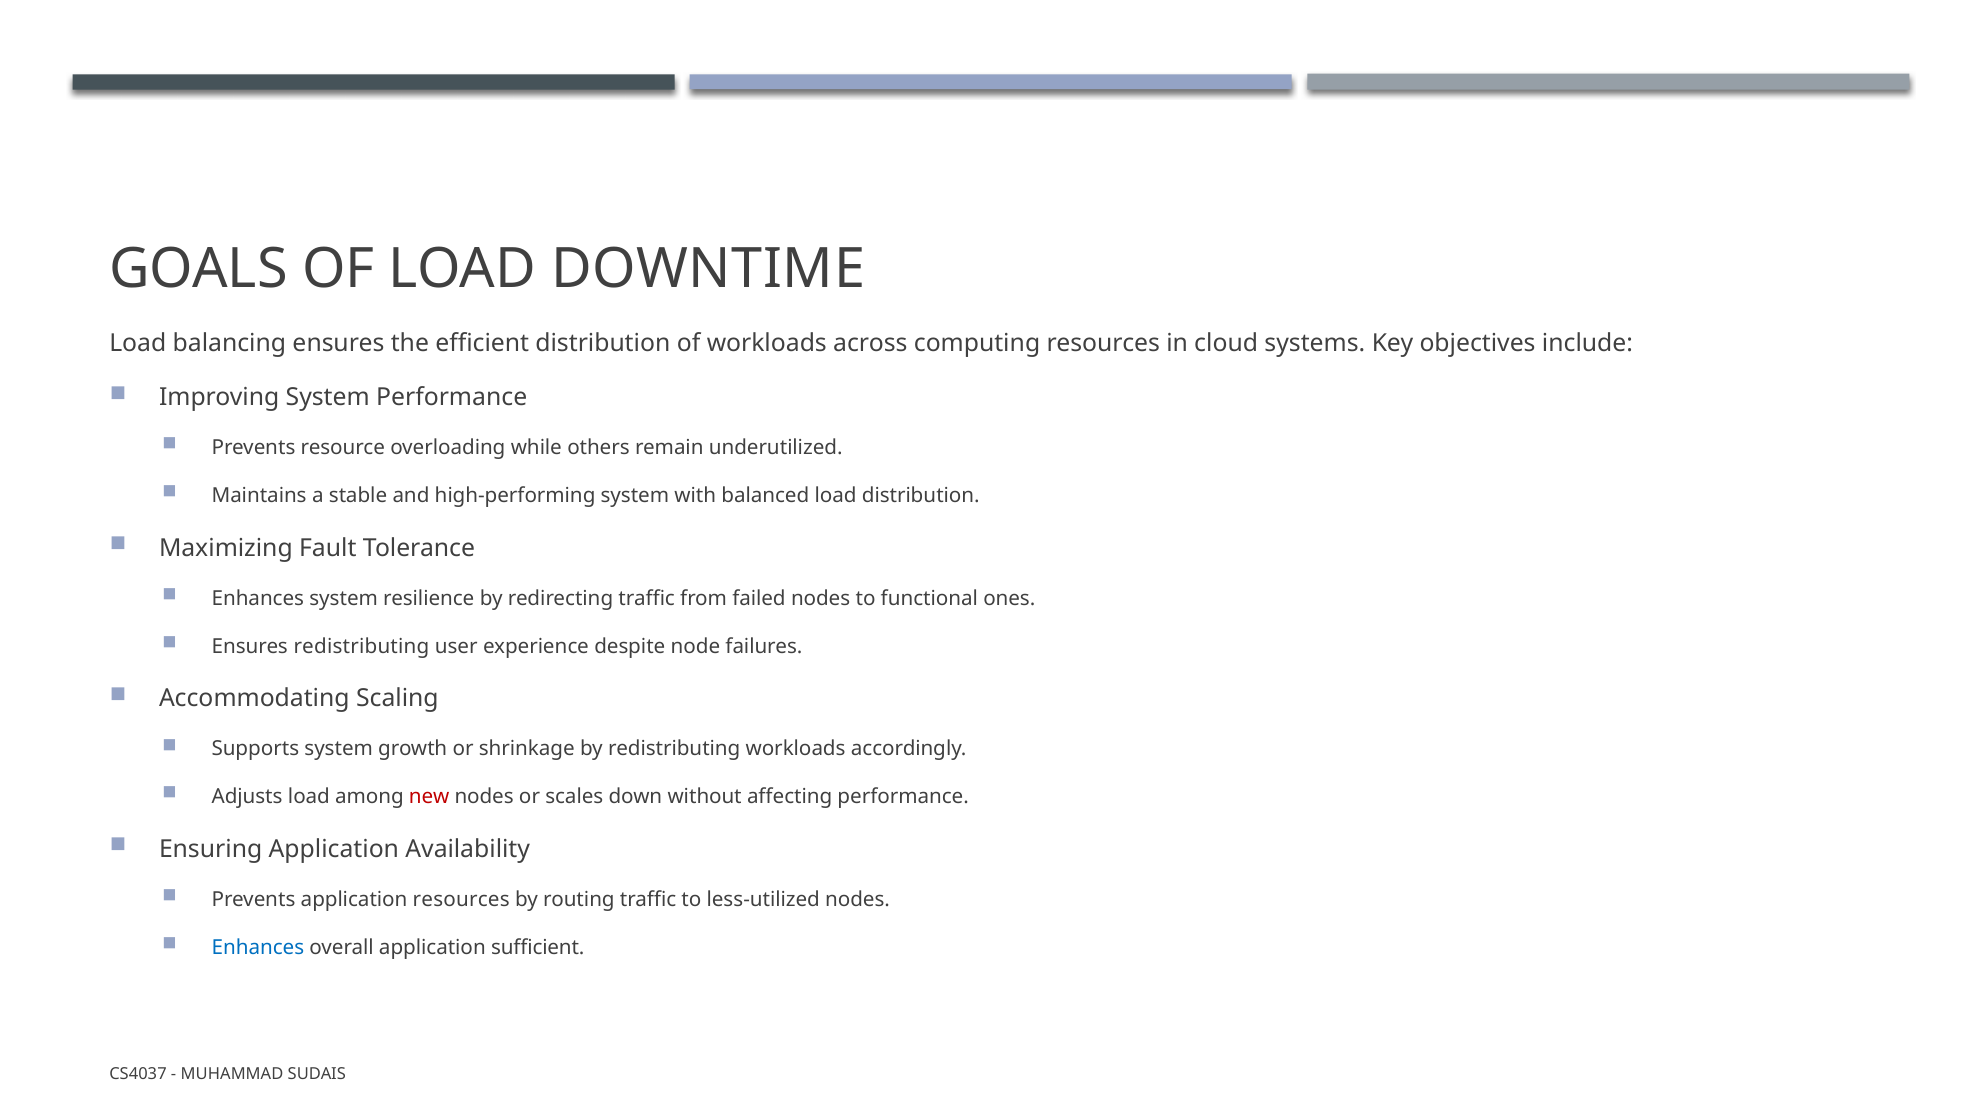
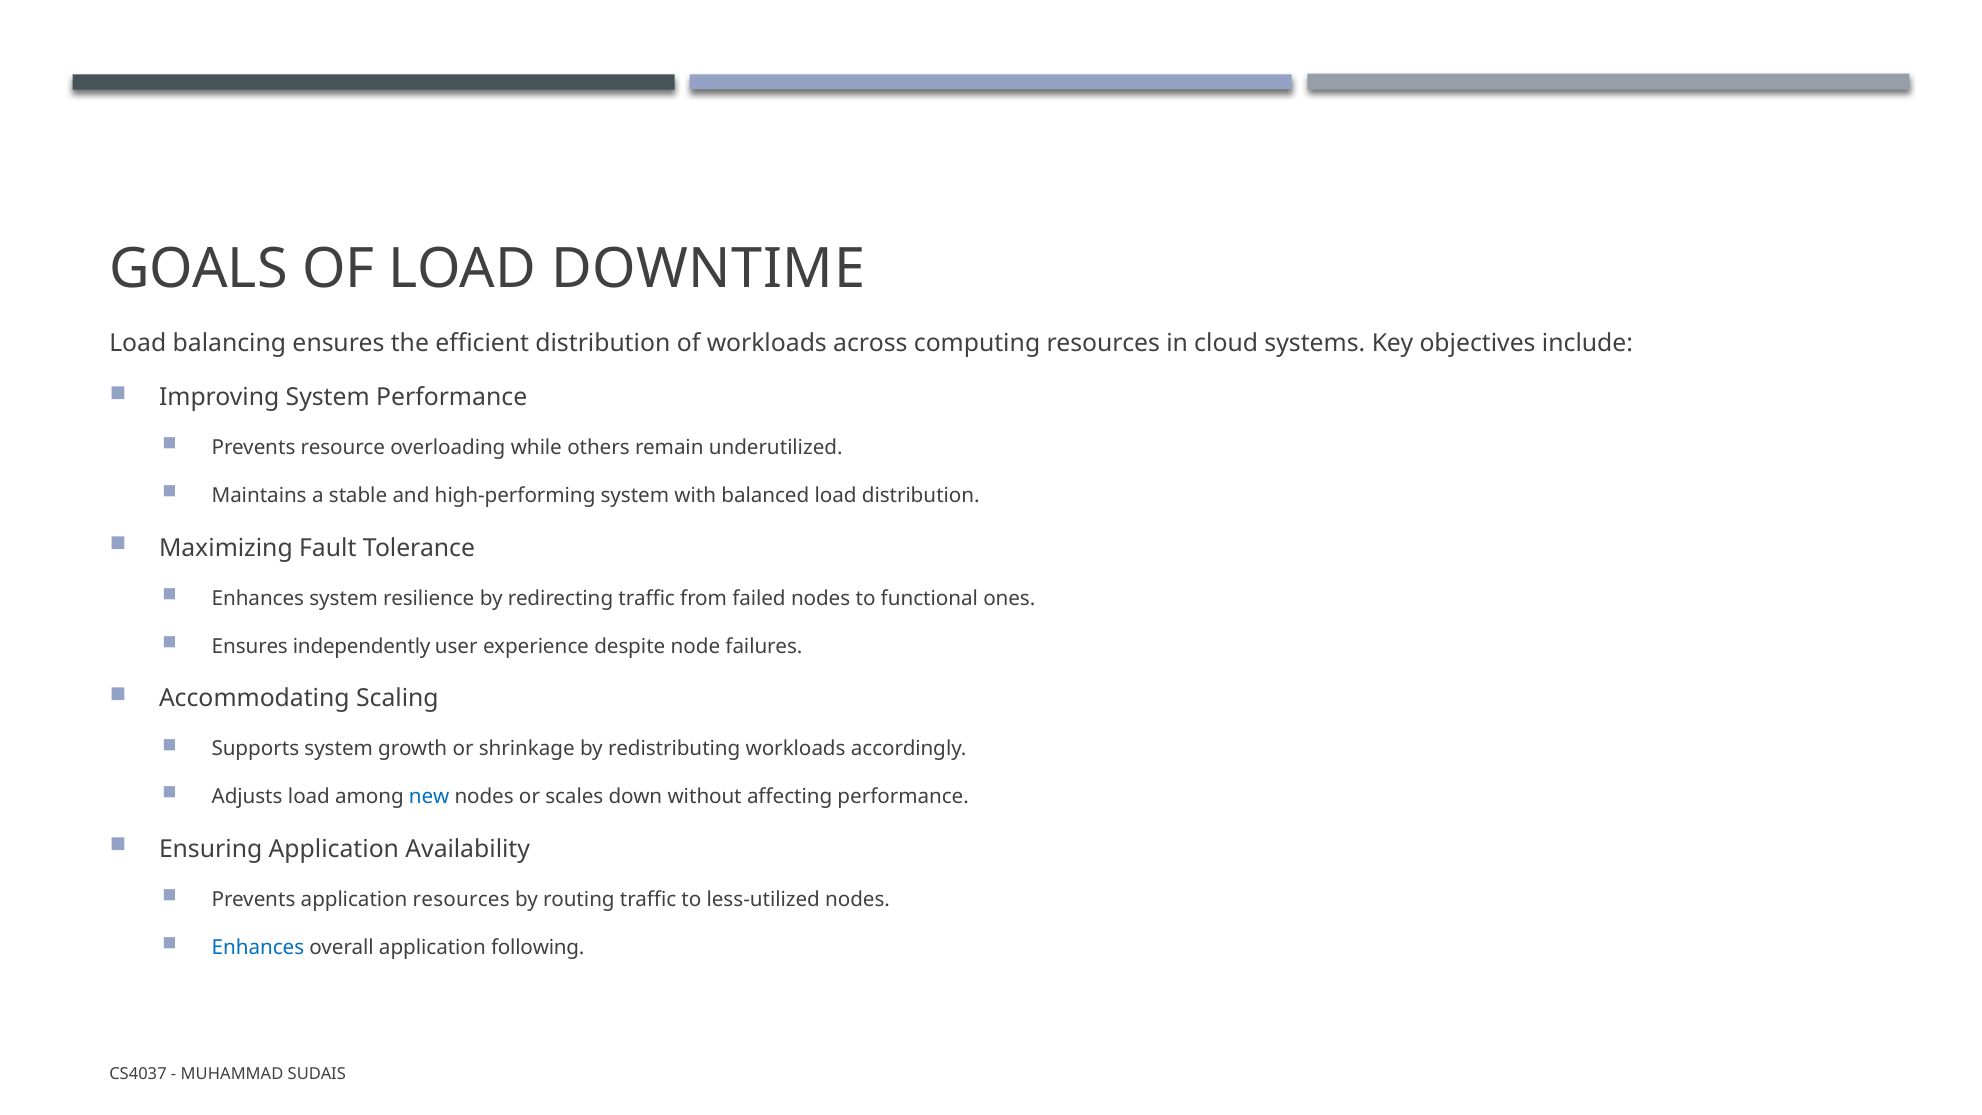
Ensures redistributing: redistributing -> independently
new colour: red -> blue
sufficient: sufficient -> following
